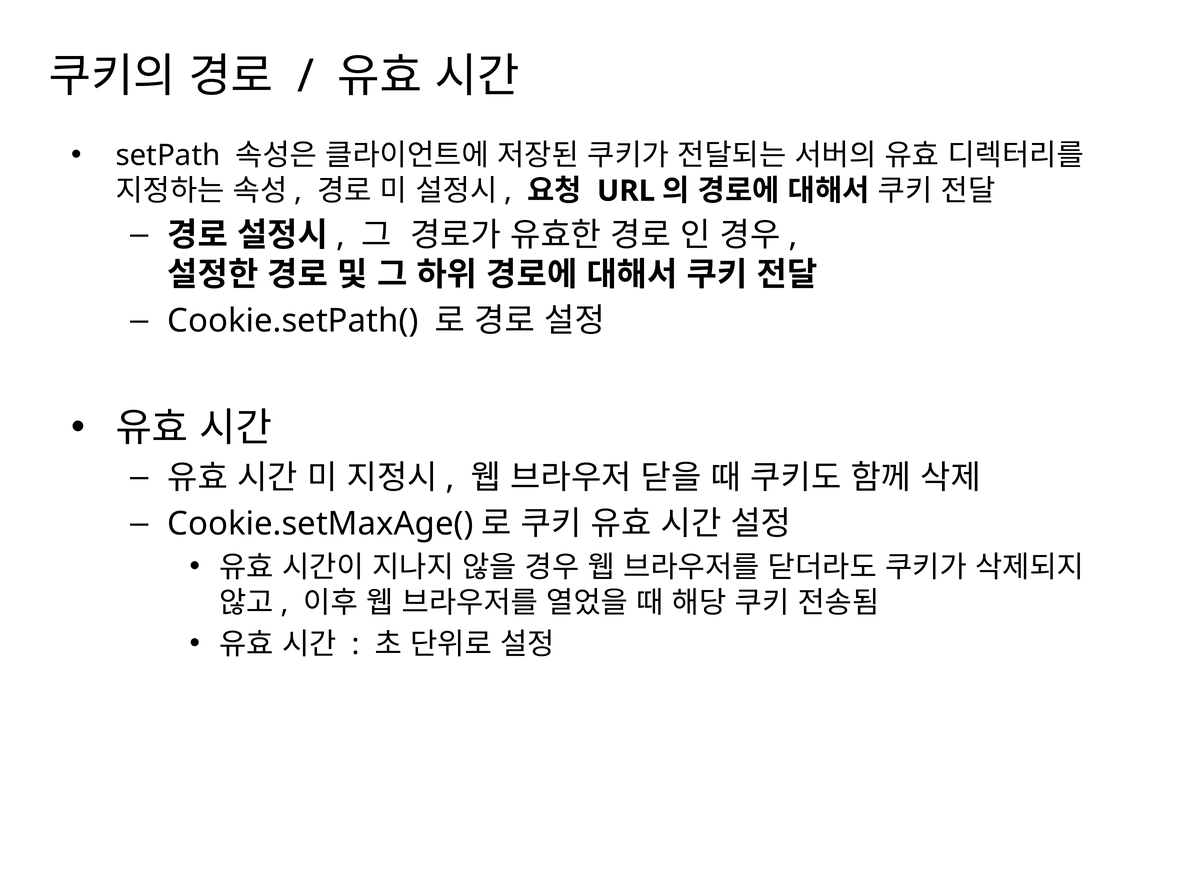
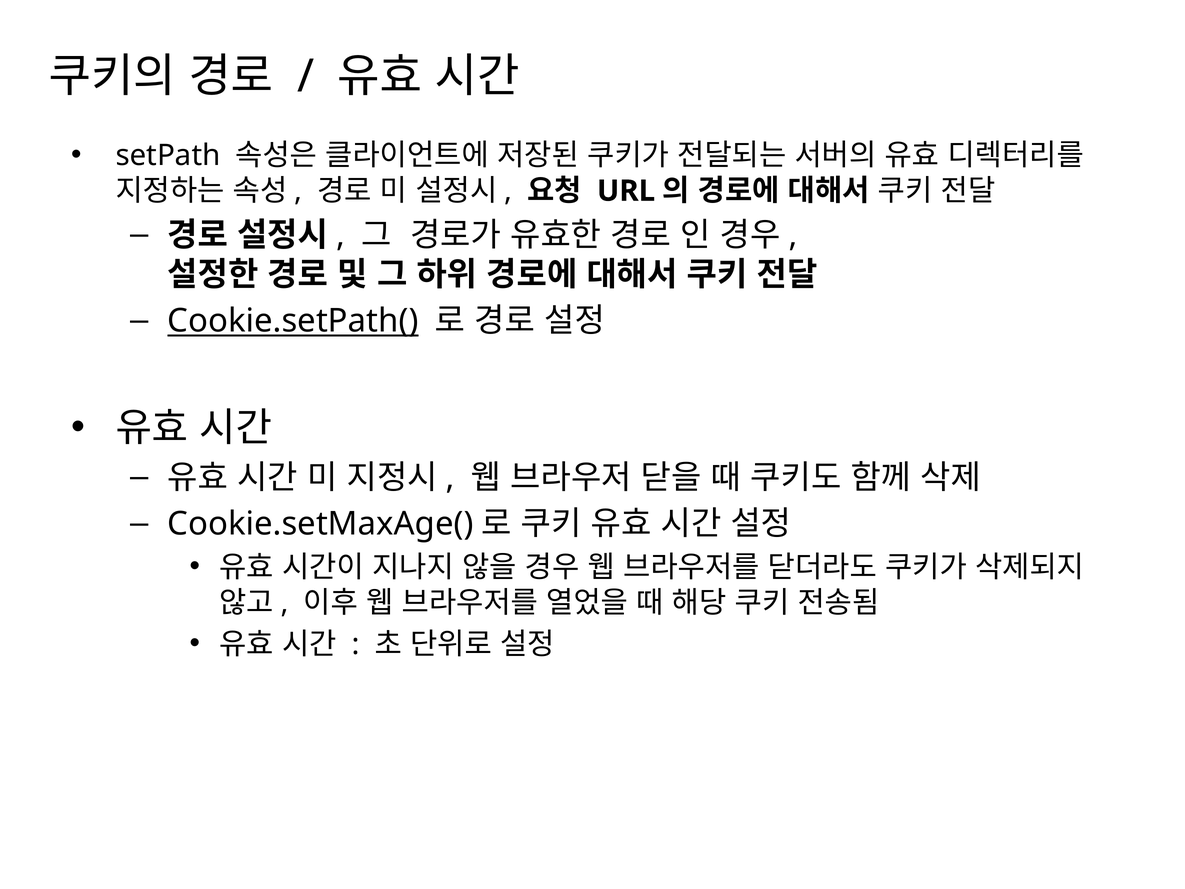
Cookie.setPath( underline: none -> present
